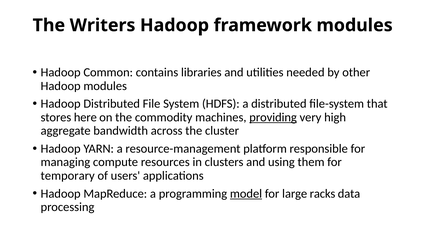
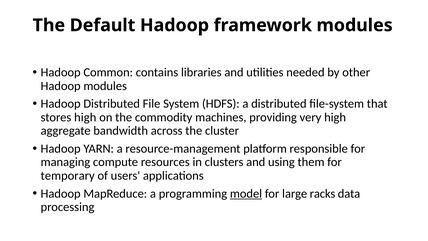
Writers: Writers -> Default
stores here: here -> high
providing underline: present -> none
